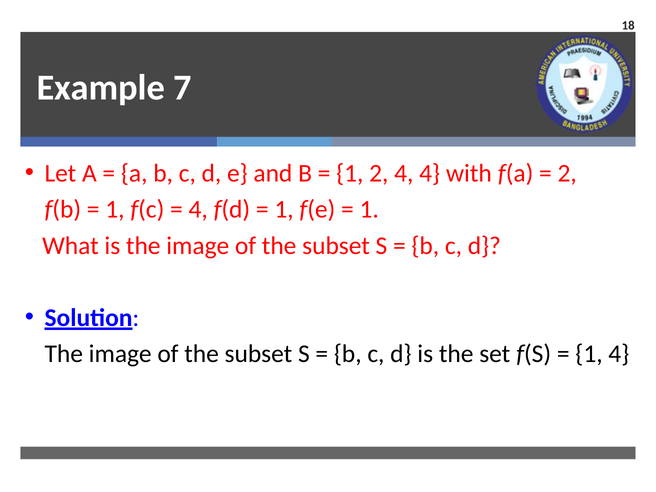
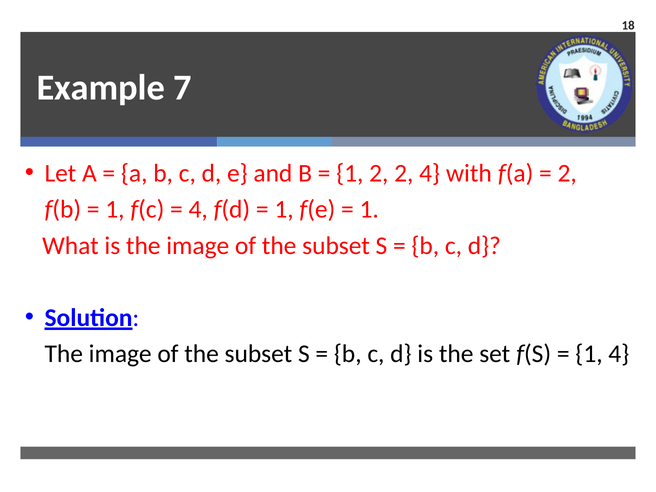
2 4: 4 -> 2
